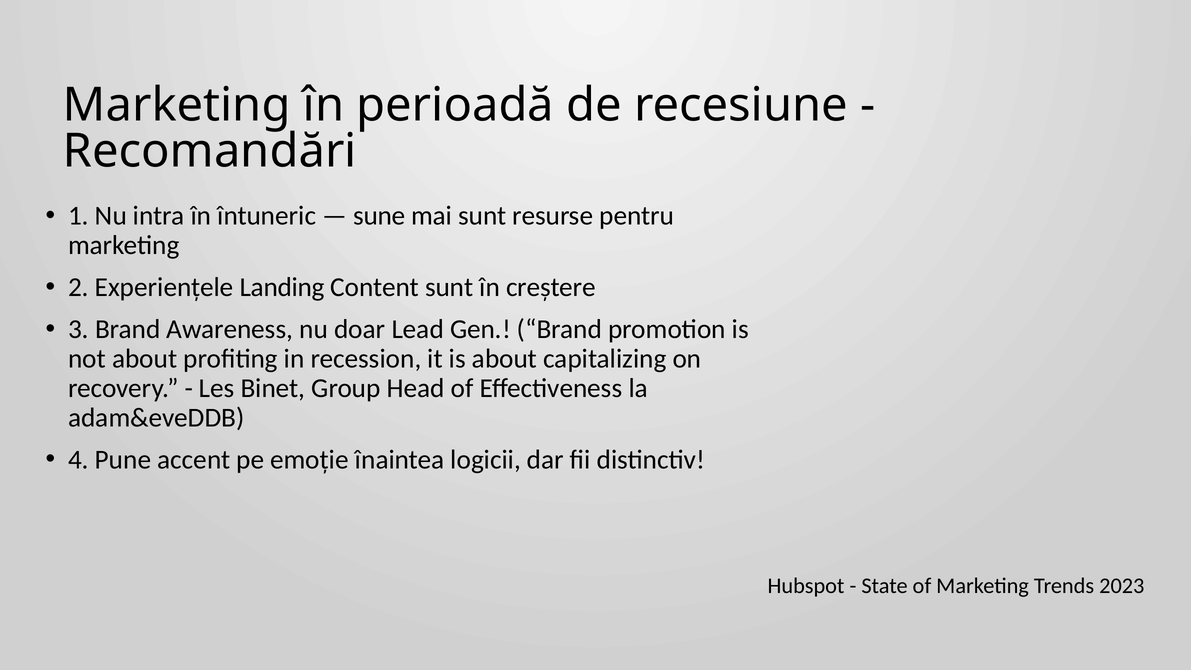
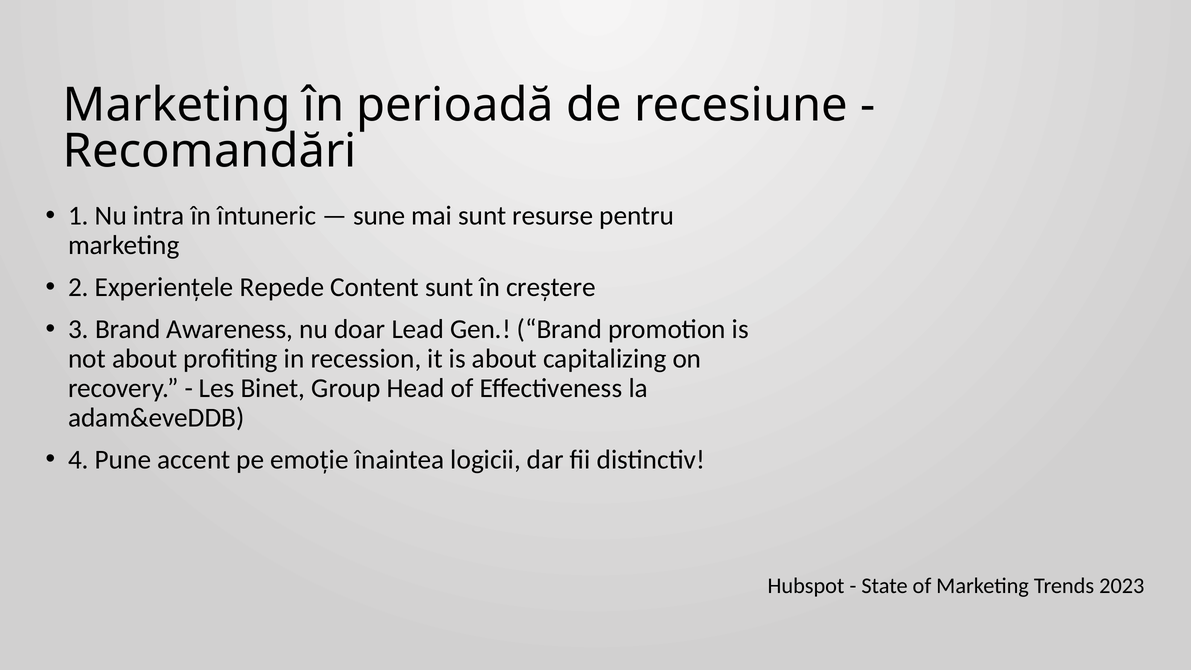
Landing: Landing -> Repede
